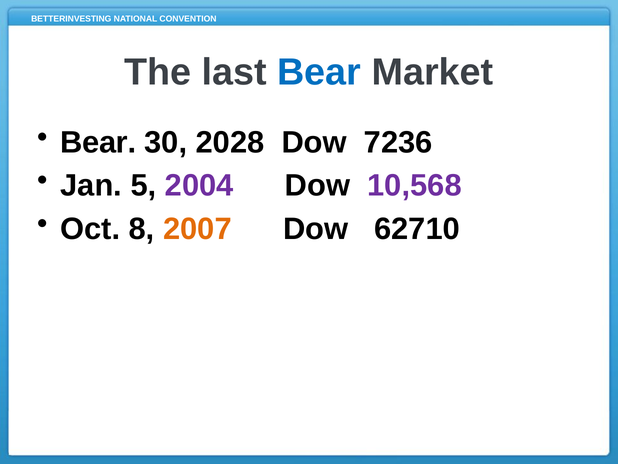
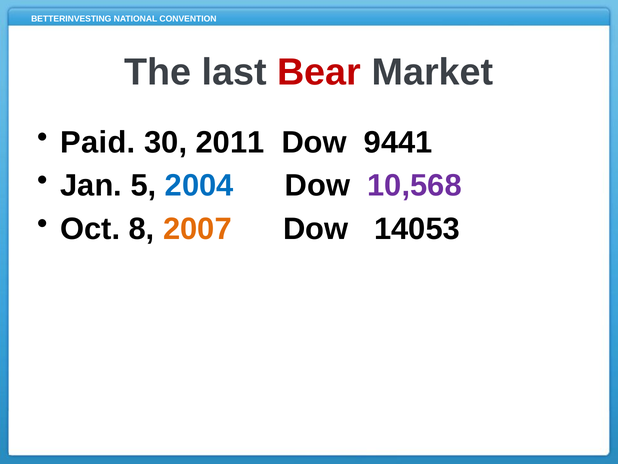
Bear at (319, 72) colour: blue -> red
Bear at (98, 142): Bear -> Paid
2028: 2028 -> 2011
7236: 7236 -> 9441
2004 colour: purple -> blue
62710: 62710 -> 14053
